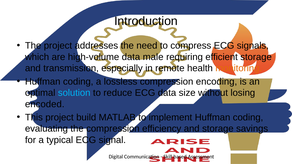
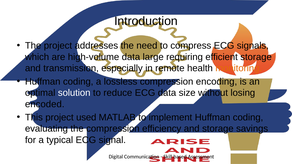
male: male -> large
solution colour: light blue -> white
build: build -> used
